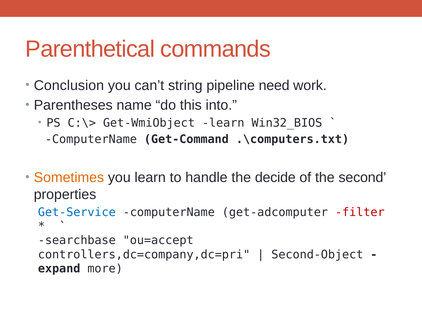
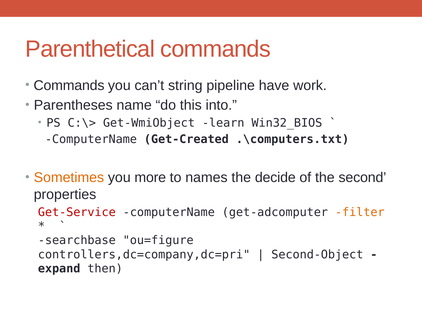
Conclusion at (69, 85): Conclusion -> Commands
need: need -> have
Get-Command: Get-Command -> Get-Created
you learn: learn -> more
handle: handle -> names
Get-Service colour: blue -> red
filter colour: red -> orange
ou=accept: ou=accept -> ou=figure
more: more -> then
